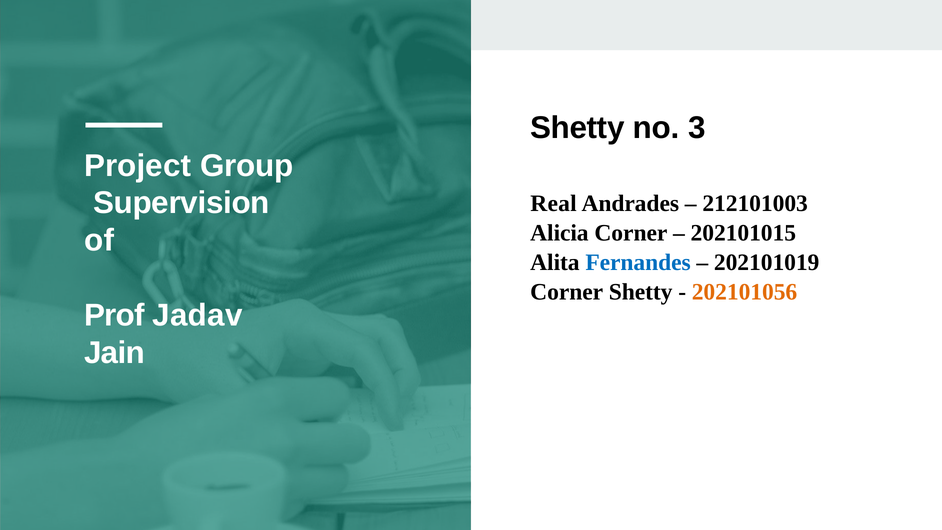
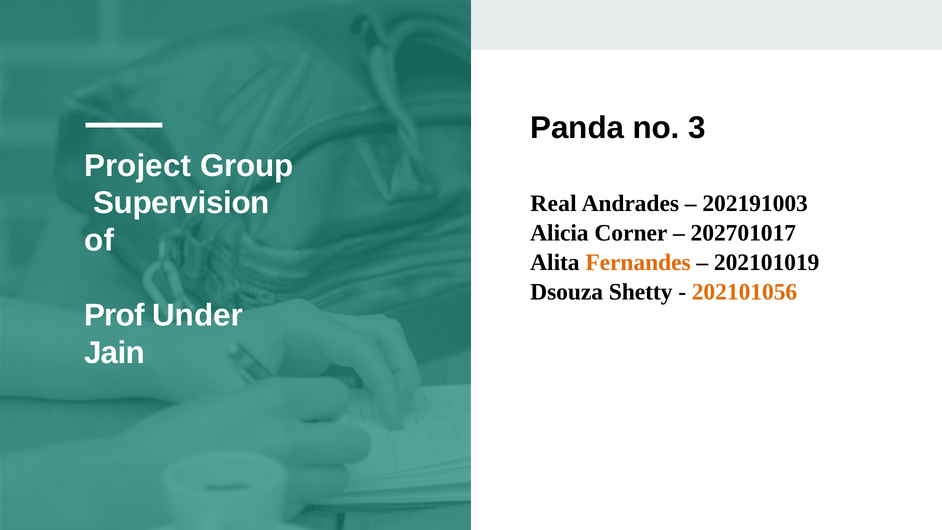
Shetty at (577, 128): Shetty -> Panda
212101003: 212101003 -> 202191003
202101015: 202101015 -> 202701017
Fernandes colour: blue -> orange
Corner at (567, 292): Corner -> Dsouza
Jadav: Jadav -> Under
